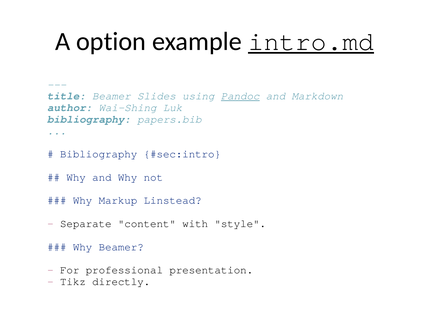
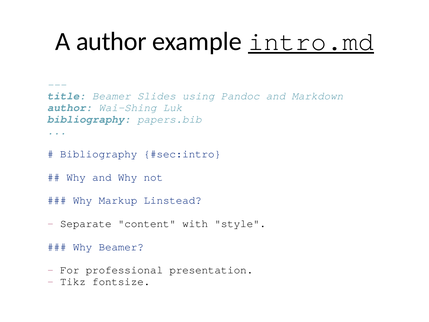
A option: option -> author
Pandoc underline: present -> none
directly: directly -> fontsize
